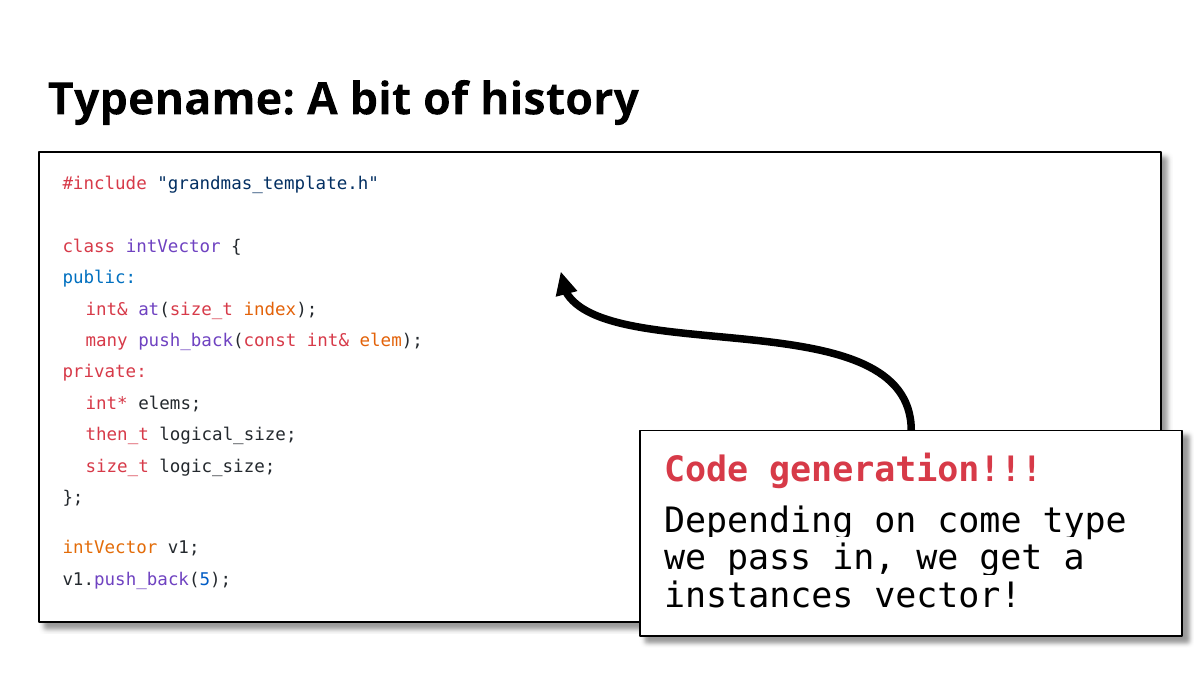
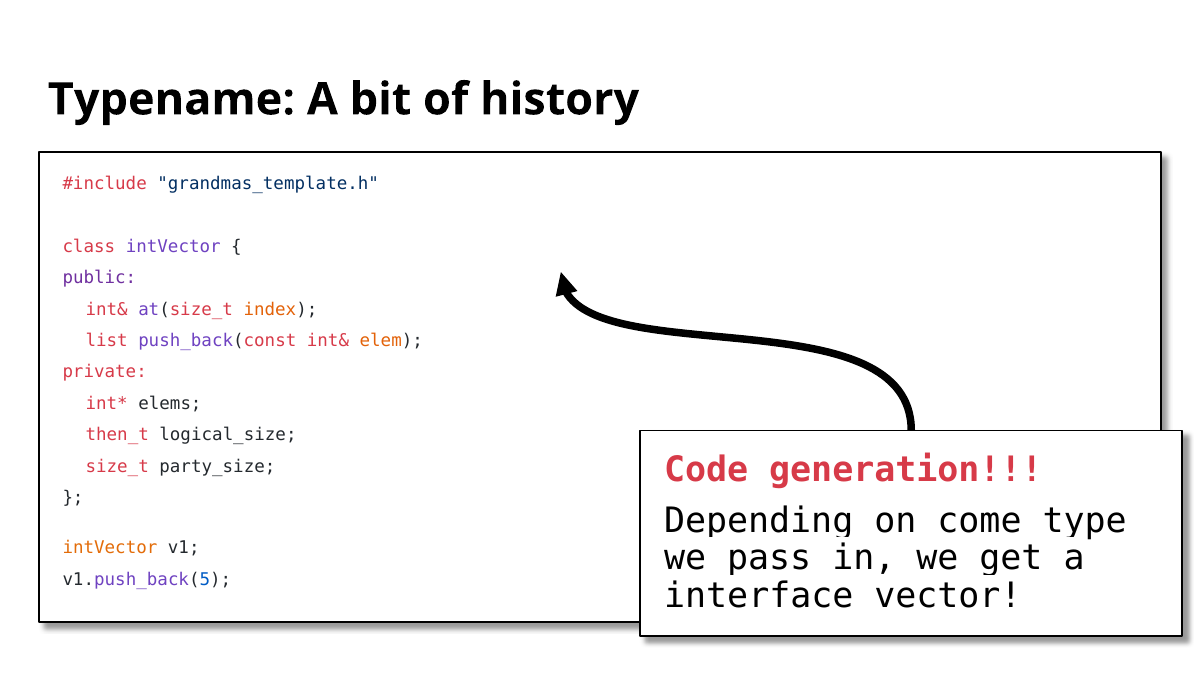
public colour: blue -> purple
many: many -> list
logic_size: logic_size -> party_size
instances: instances -> interface
